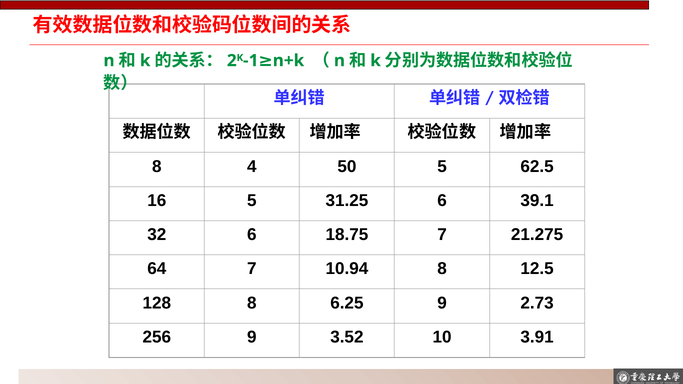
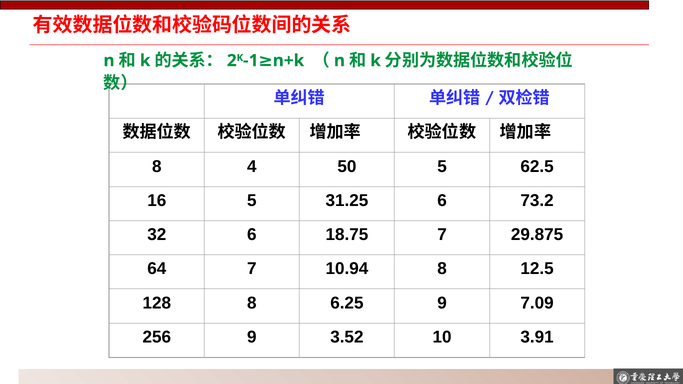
39.1: 39.1 -> 73.2
21.275: 21.275 -> 29.875
2.73: 2.73 -> 7.09
